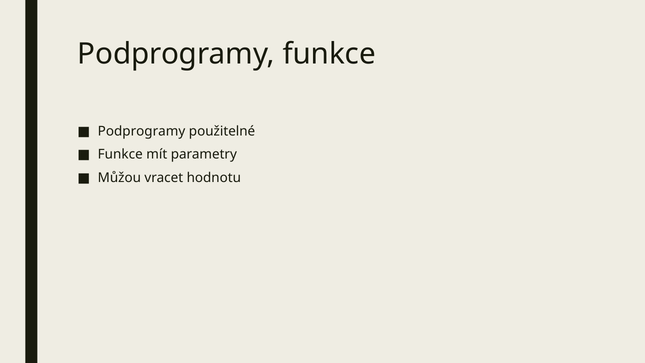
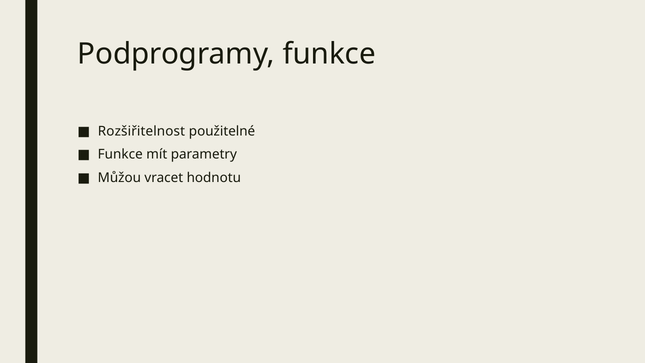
Podprogramy at (141, 131): Podprogramy -> Rozšiřitelnost
